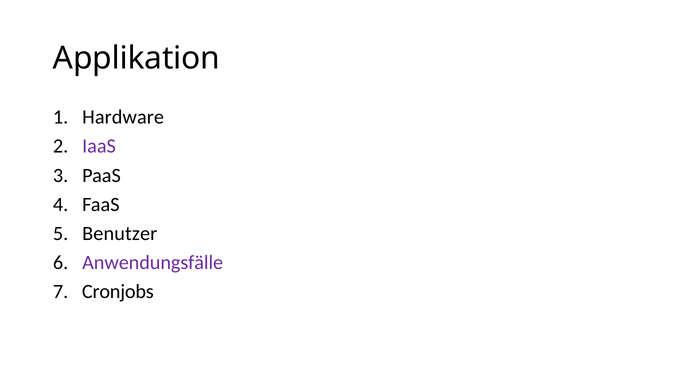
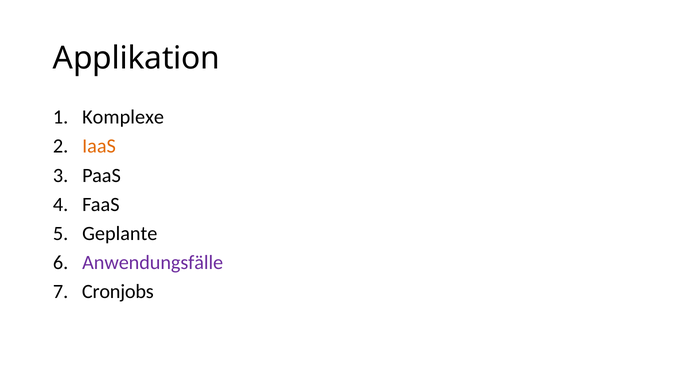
Hardware: Hardware -> Komplexe
IaaS colour: purple -> orange
Benutzer: Benutzer -> Geplante
